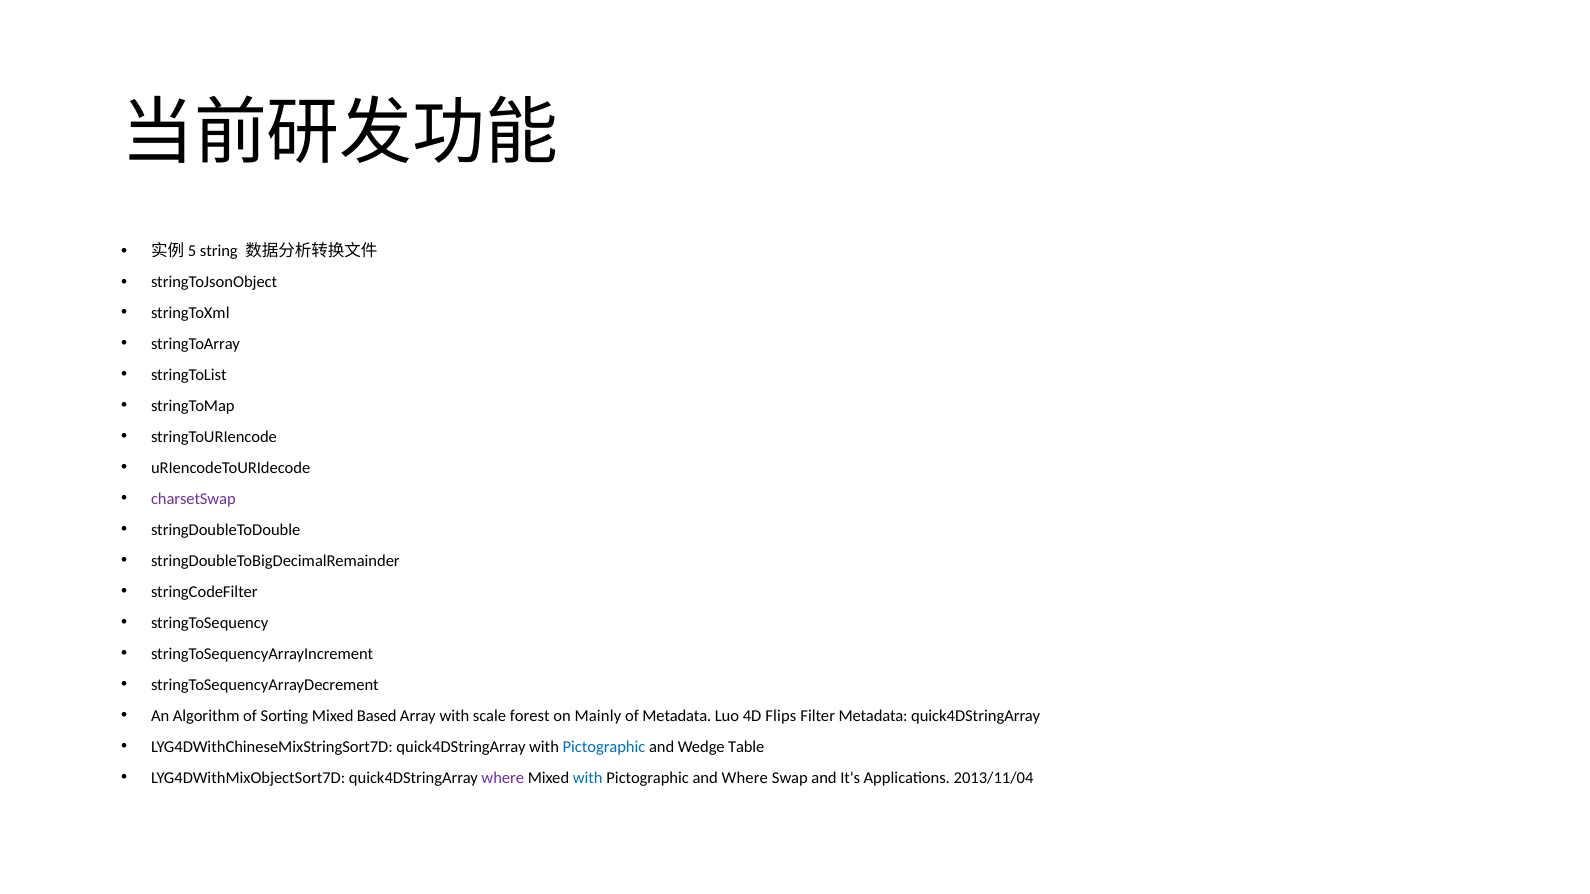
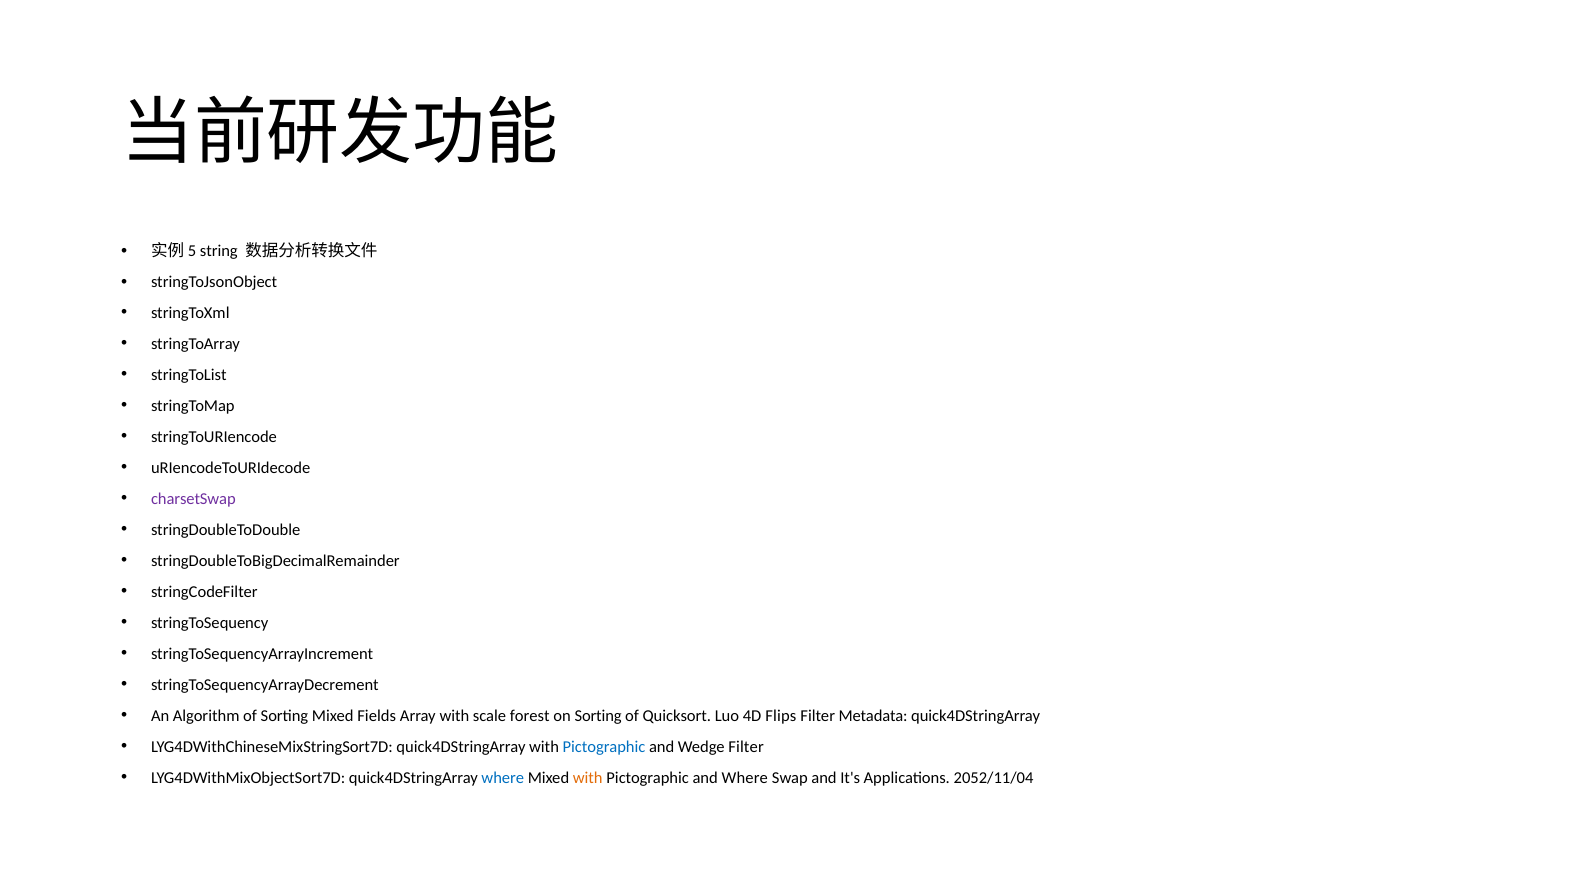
Based: Based -> Fields
on Mainly: Mainly -> Sorting
of Metadata: Metadata -> Quicksort
Wedge Table: Table -> Filter
where at (503, 778) colour: purple -> blue
with at (588, 778) colour: blue -> orange
2013/11/04: 2013/11/04 -> 2052/11/04
